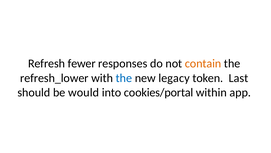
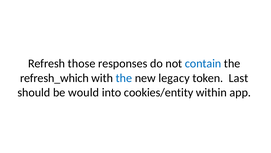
fewer: fewer -> those
contain colour: orange -> blue
refresh_lower: refresh_lower -> refresh_which
cookies/portal: cookies/portal -> cookies/entity
